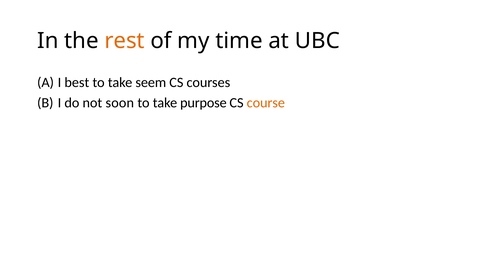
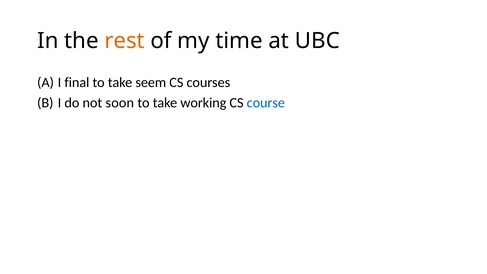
best: best -> final
purpose: purpose -> working
course colour: orange -> blue
